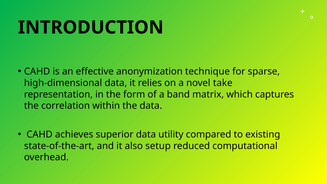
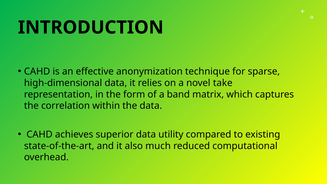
setup: setup -> much
